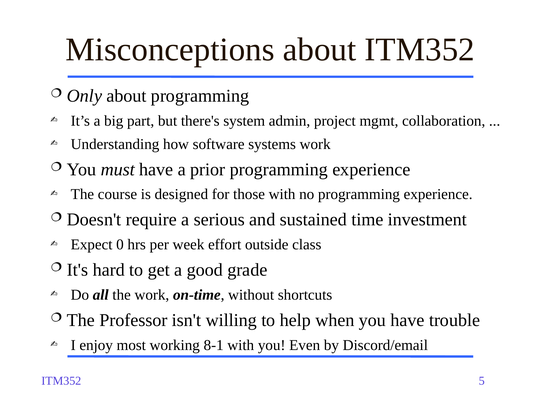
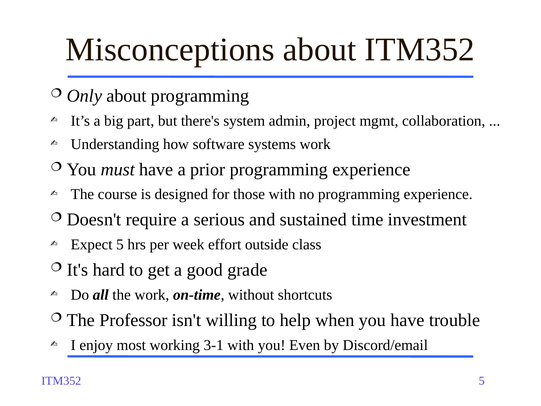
Expect 0: 0 -> 5
8-1: 8-1 -> 3-1
